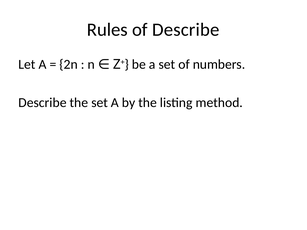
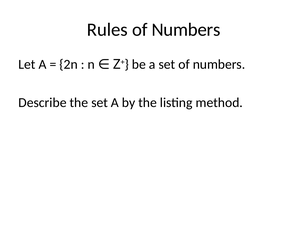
Rules of Describe: Describe -> Numbers
